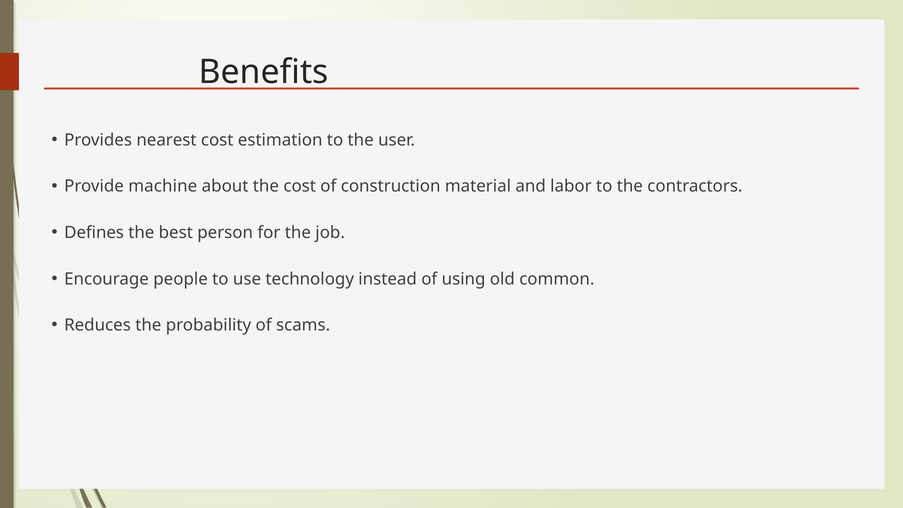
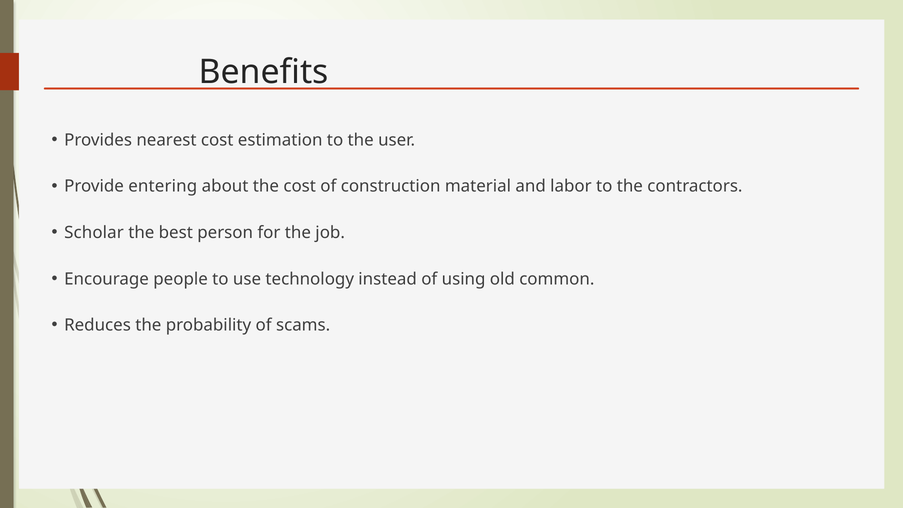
machine: machine -> entering
Defines: Defines -> Scholar
